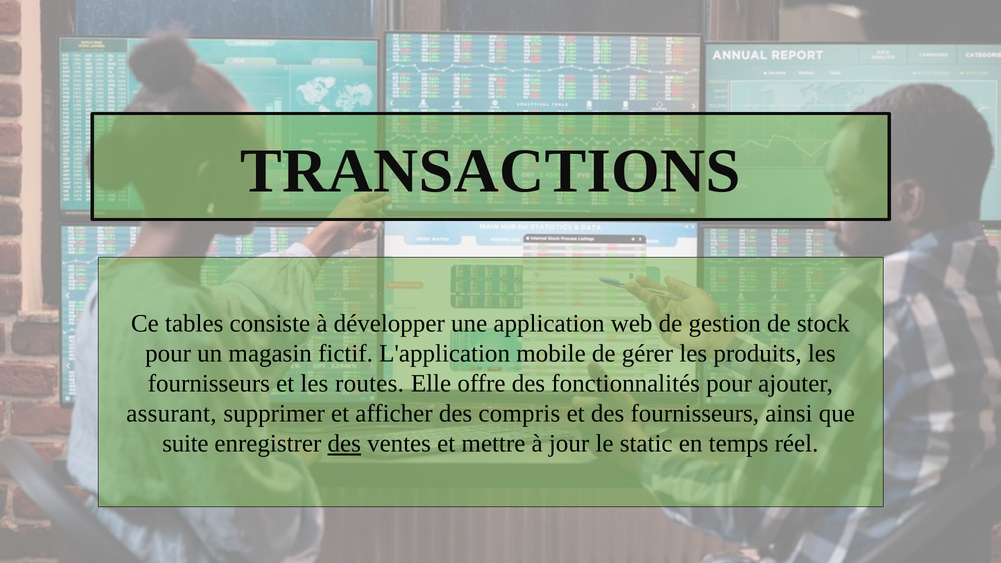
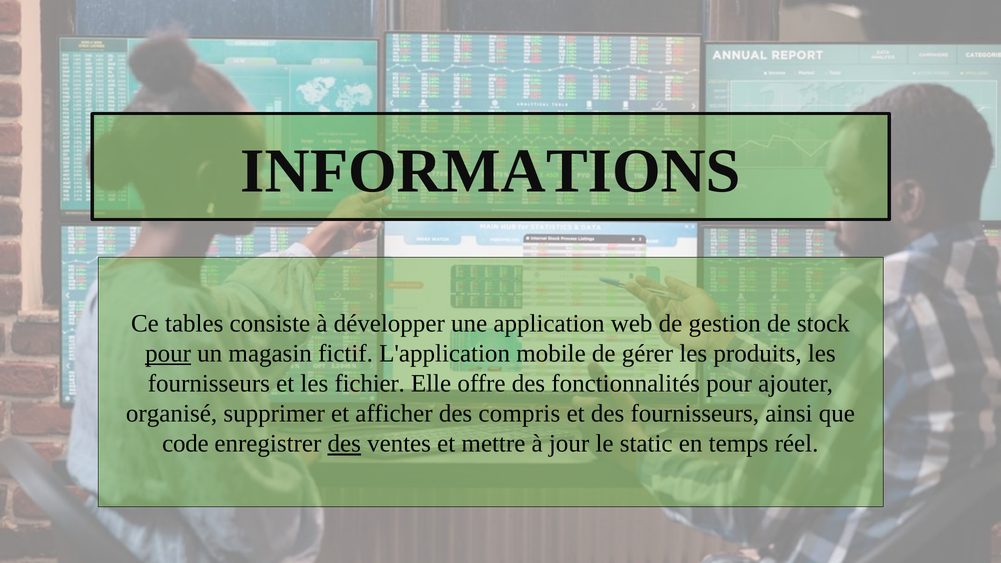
TRANSACTIONS: TRANSACTIONS -> INFORMATIONS
pour at (168, 354) underline: none -> present
routes: routes -> fichier
assurant: assurant -> organisé
suite: suite -> code
